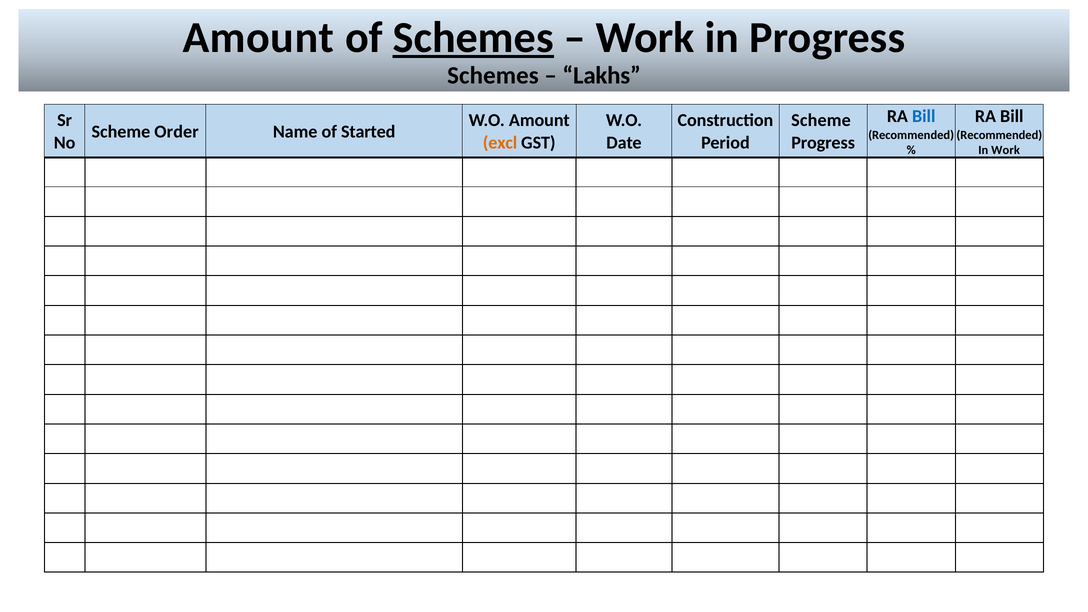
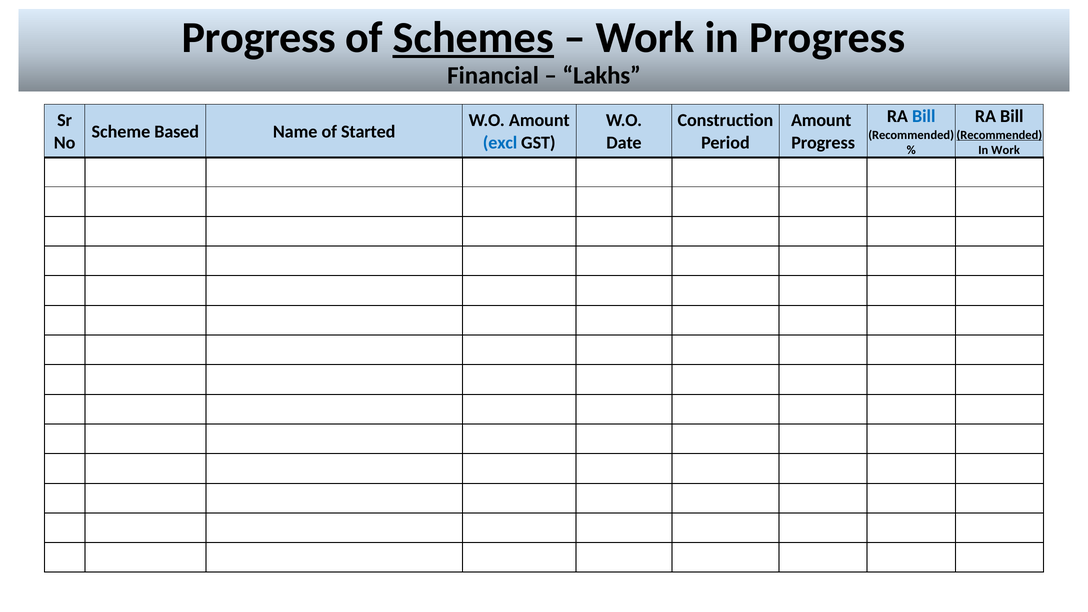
Amount at (258, 37): Amount -> Progress
Schemes at (493, 75): Schemes -> Financial
Scheme at (821, 120): Scheme -> Amount
Order: Order -> Based
Recommended at (999, 135) underline: none -> present
excl colour: orange -> blue
